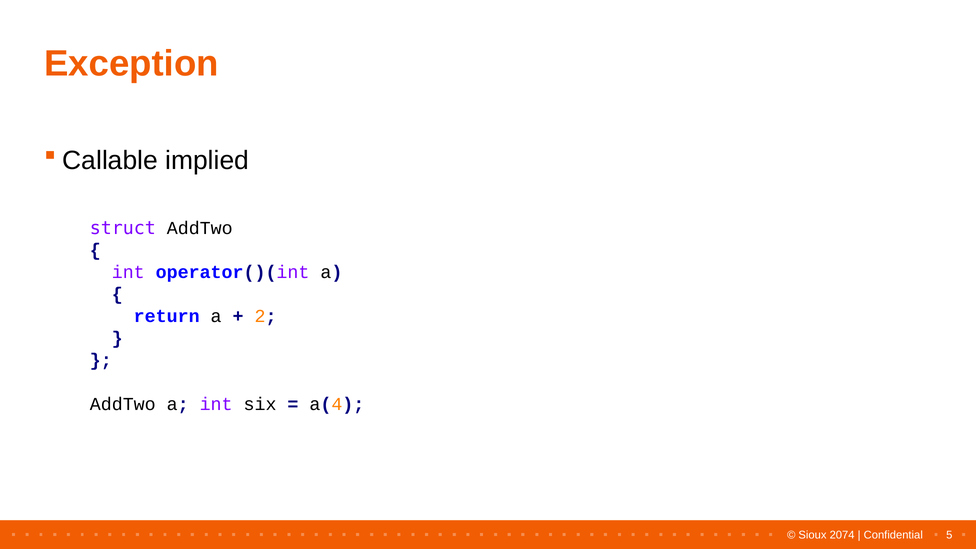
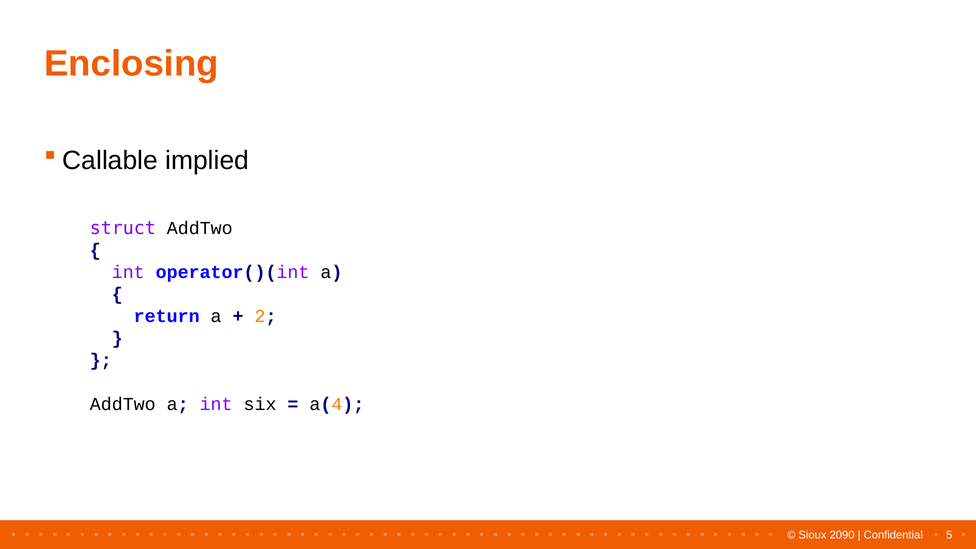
Exception: Exception -> Enclosing
2074: 2074 -> 2090
